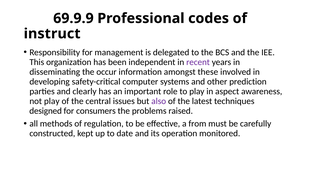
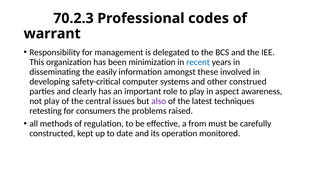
69.9.9: 69.9.9 -> 70.2.3
instruct: instruct -> warrant
independent: independent -> minimization
recent colour: purple -> blue
occur: occur -> easily
prediction: prediction -> construed
designed: designed -> retesting
